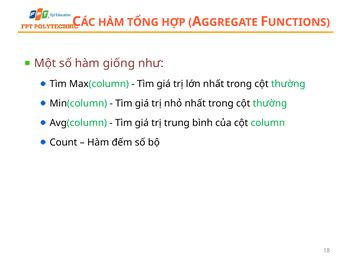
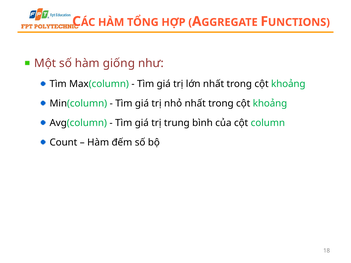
thường at (288, 84): thường -> khoảng
thường at (270, 103): thường -> khoảng
